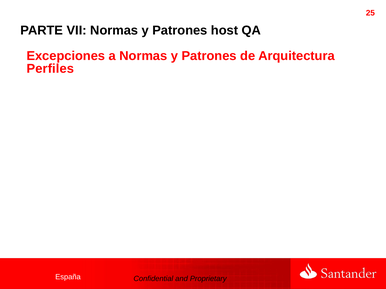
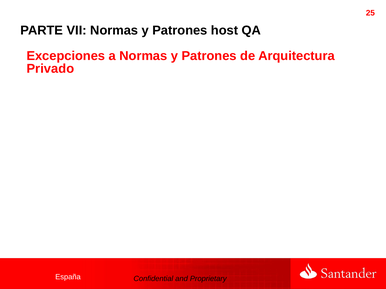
Perfiles: Perfiles -> Privado
